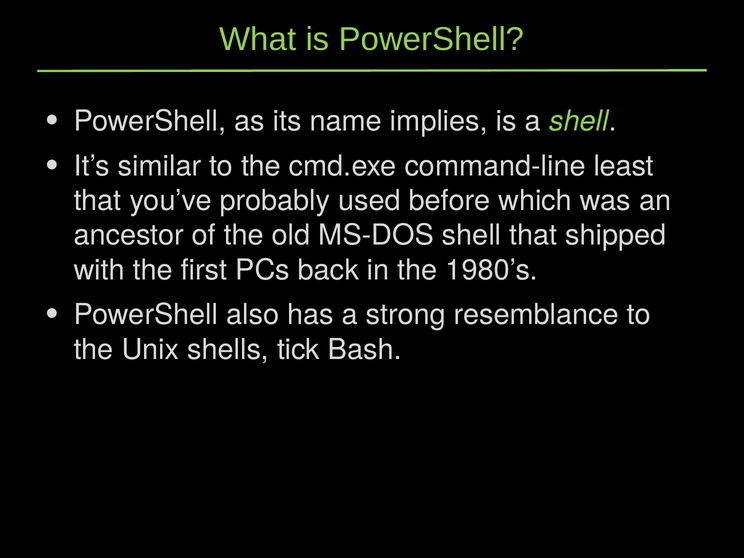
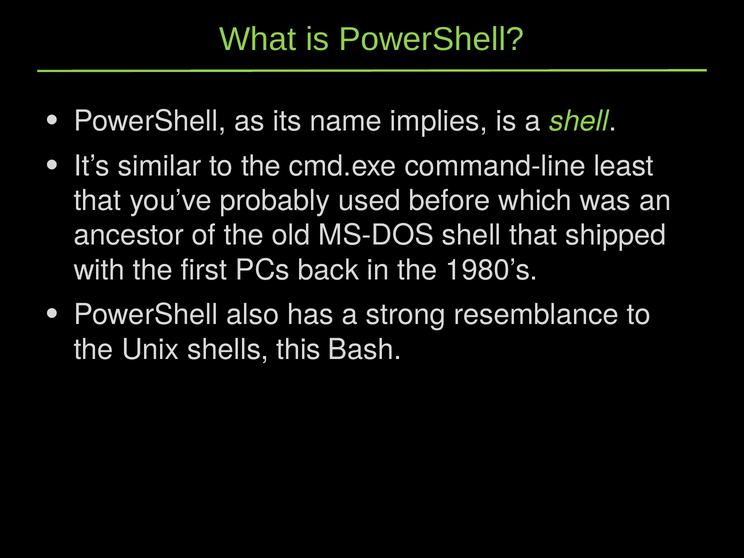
tick: tick -> this
